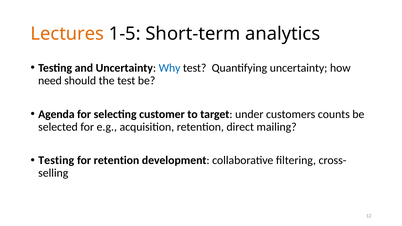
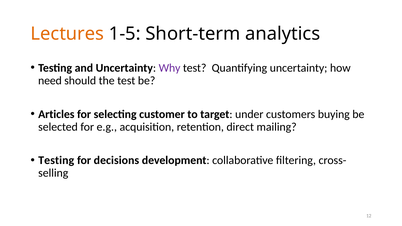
Why colour: blue -> purple
Agenda: Agenda -> Articles
counts: counts -> buying
for retention: retention -> decisions
